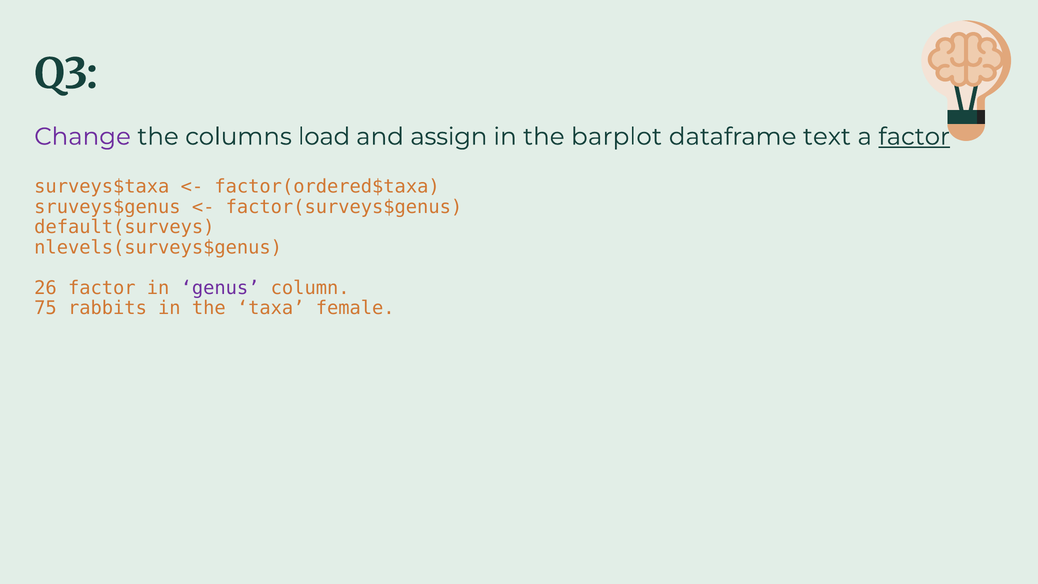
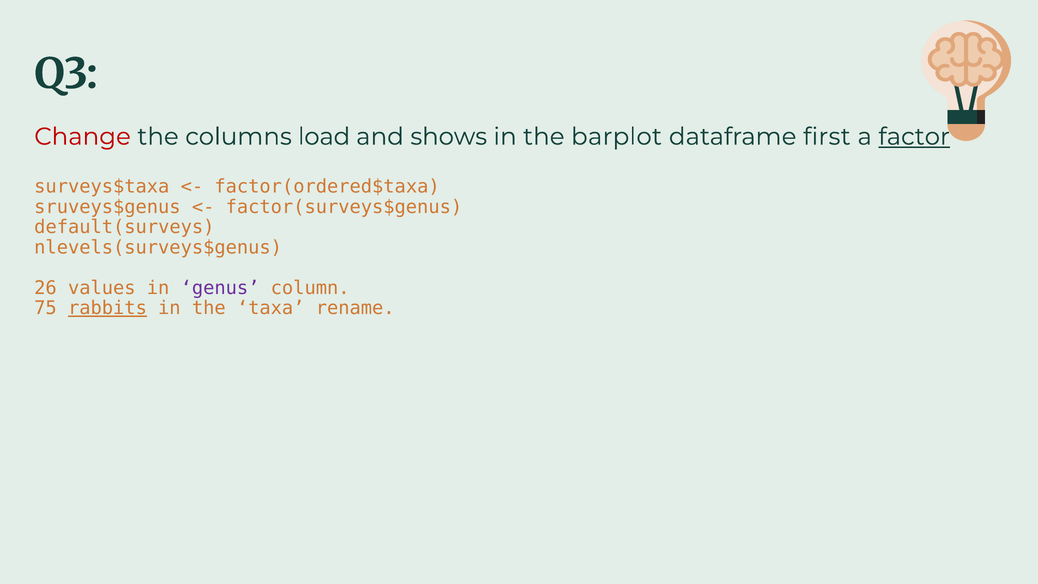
Change colour: purple -> red
assign: assign -> shows
text: text -> first
26 factor: factor -> values
rabbits underline: none -> present
female: female -> rename
